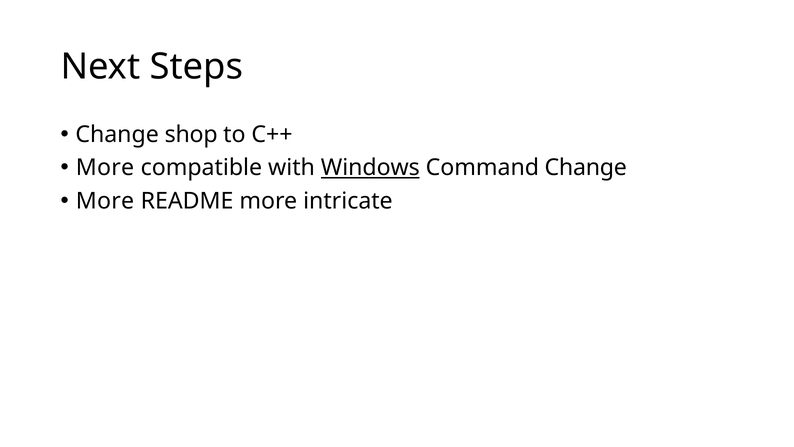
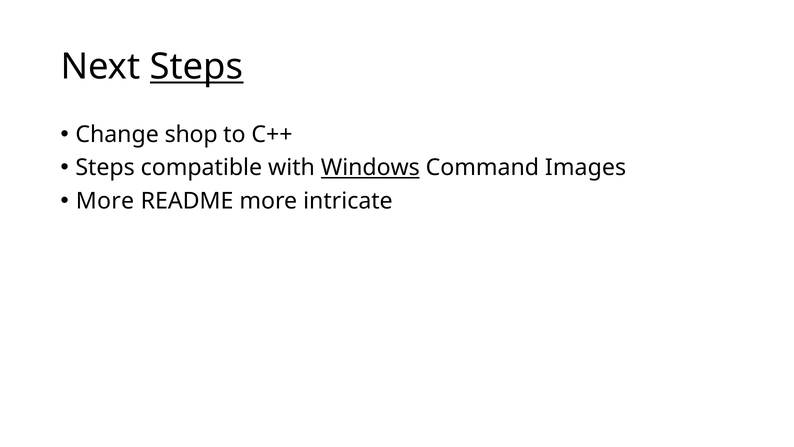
Steps at (197, 67) underline: none -> present
More at (105, 168): More -> Steps
Command Change: Change -> Images
